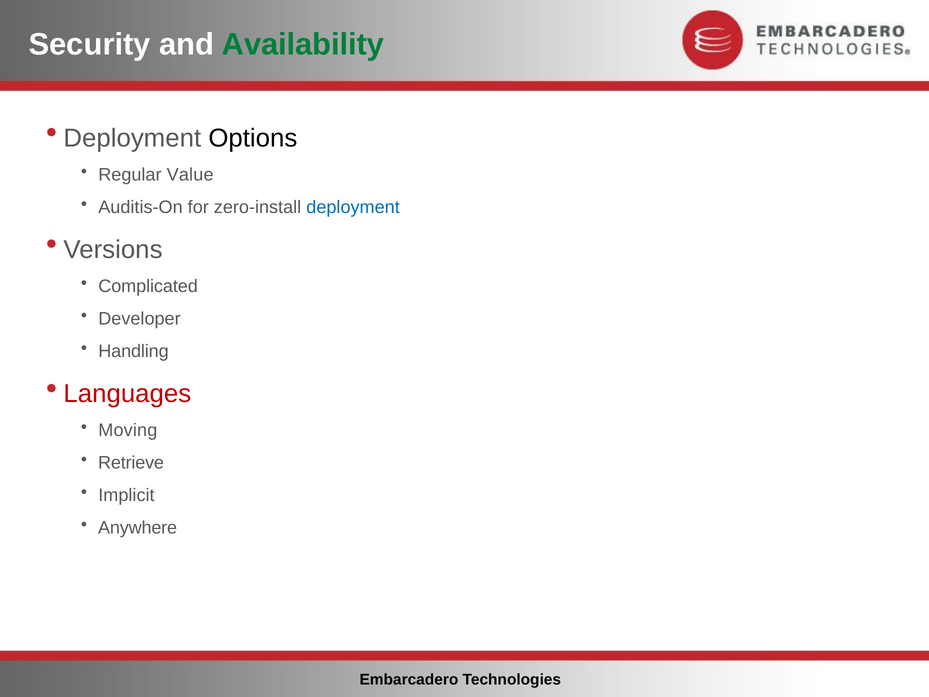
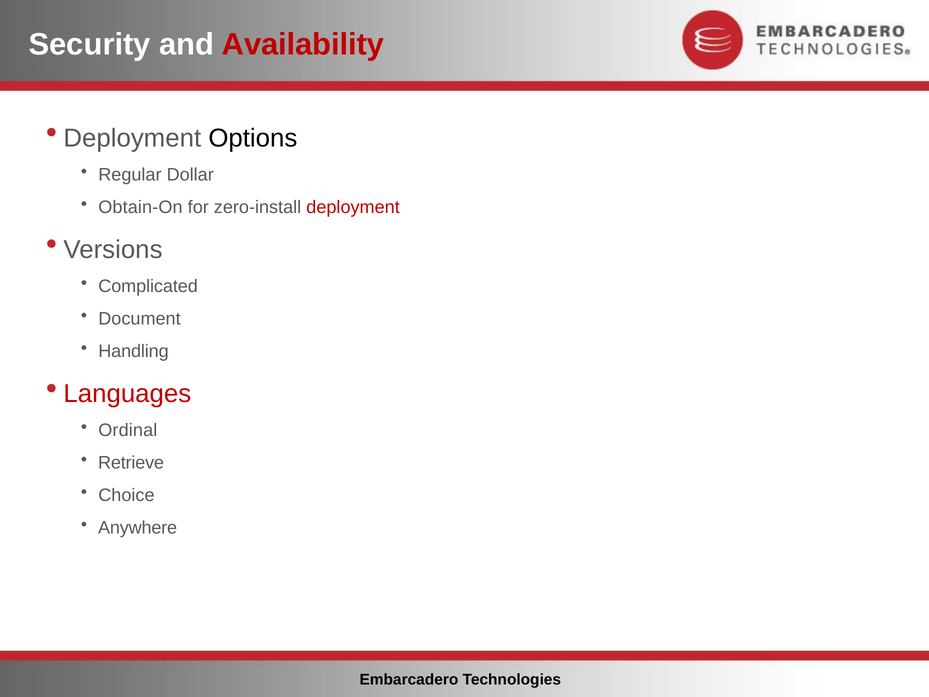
Availability colour: green -> red
Value: Value -> Dollar
Auditis-On: Auditis-On -> Obtain-On
deployment at (353, 207) colour: blue -> red
Developer: Developer -> Document
Moving: Moving -> Ordinal
Implicit: Implicit -> Choice
